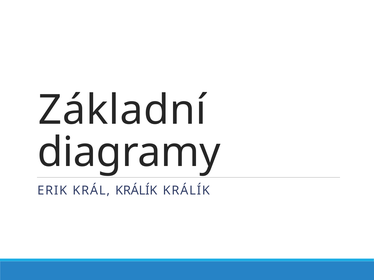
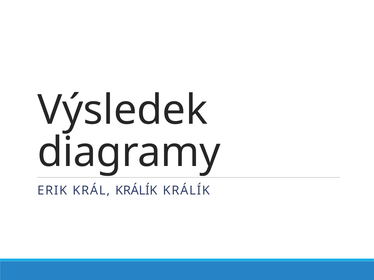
Základní: Základní -> Výsledek
